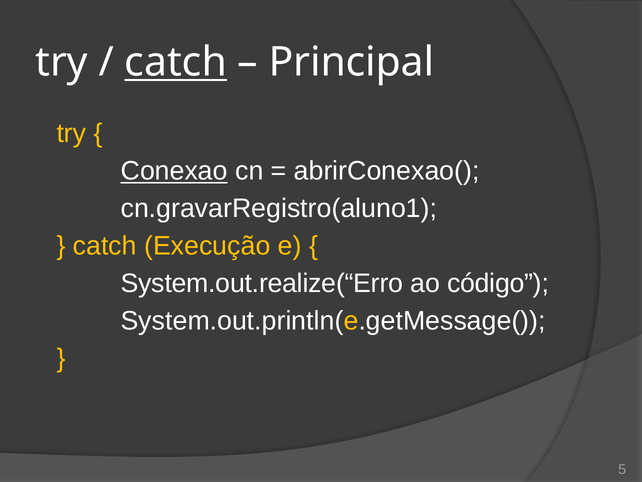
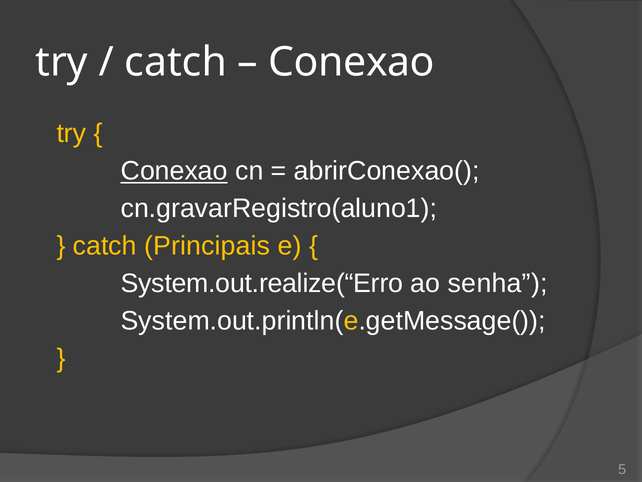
catch at (176, 62) underline: present -> none
Principal at (351, 62): Principal -> Conexao
Execução: Execução -> Principais
código: código -> senha
